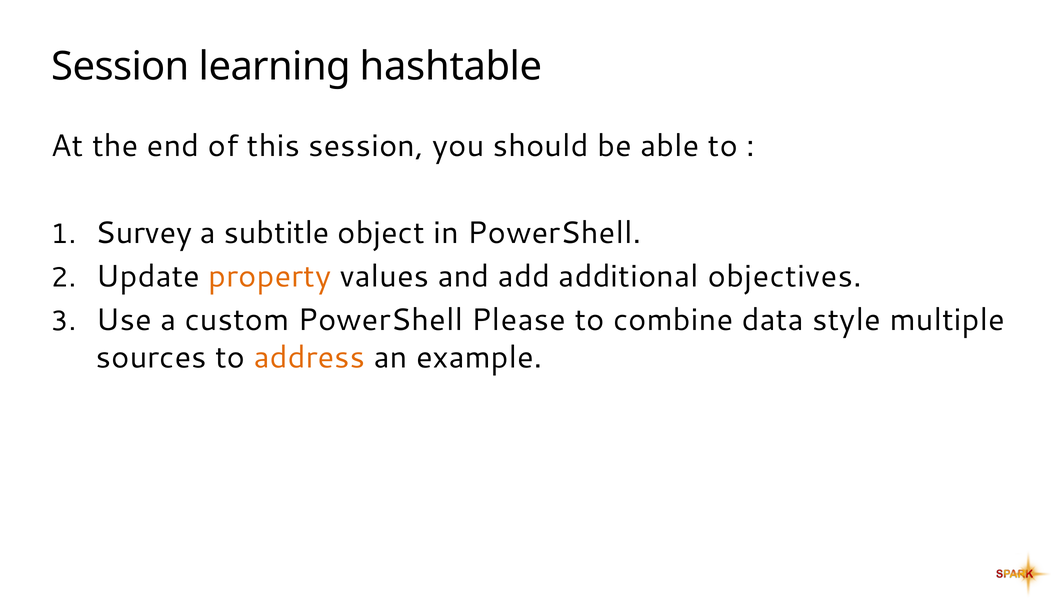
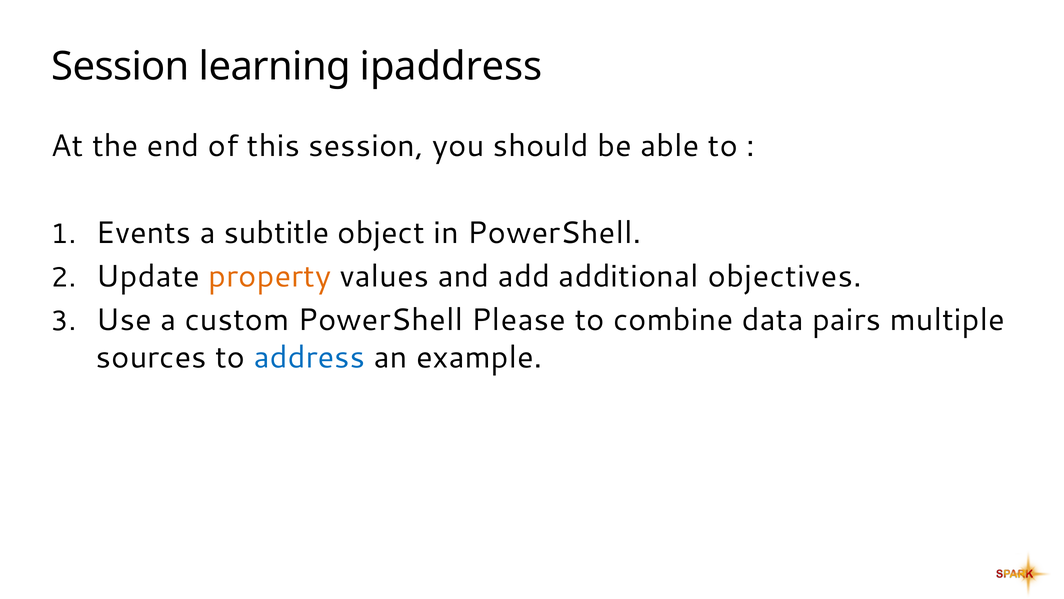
hashtable: hashtable -> ipaddress
Survey: Survey -> Events
style: style -> pairs
address colour: orange -> blue
